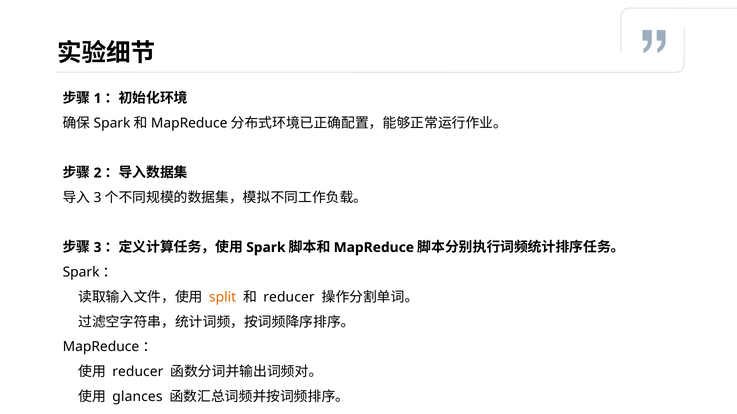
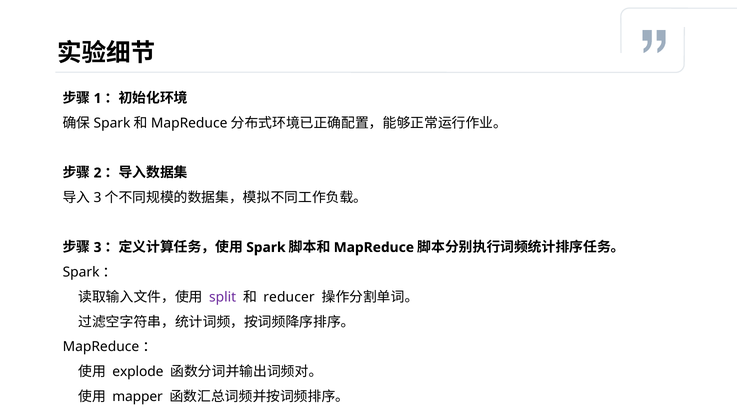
split colour: orange -> purple
reducer at (138, 372): reducer -> explode
glances: glances -> mapper
